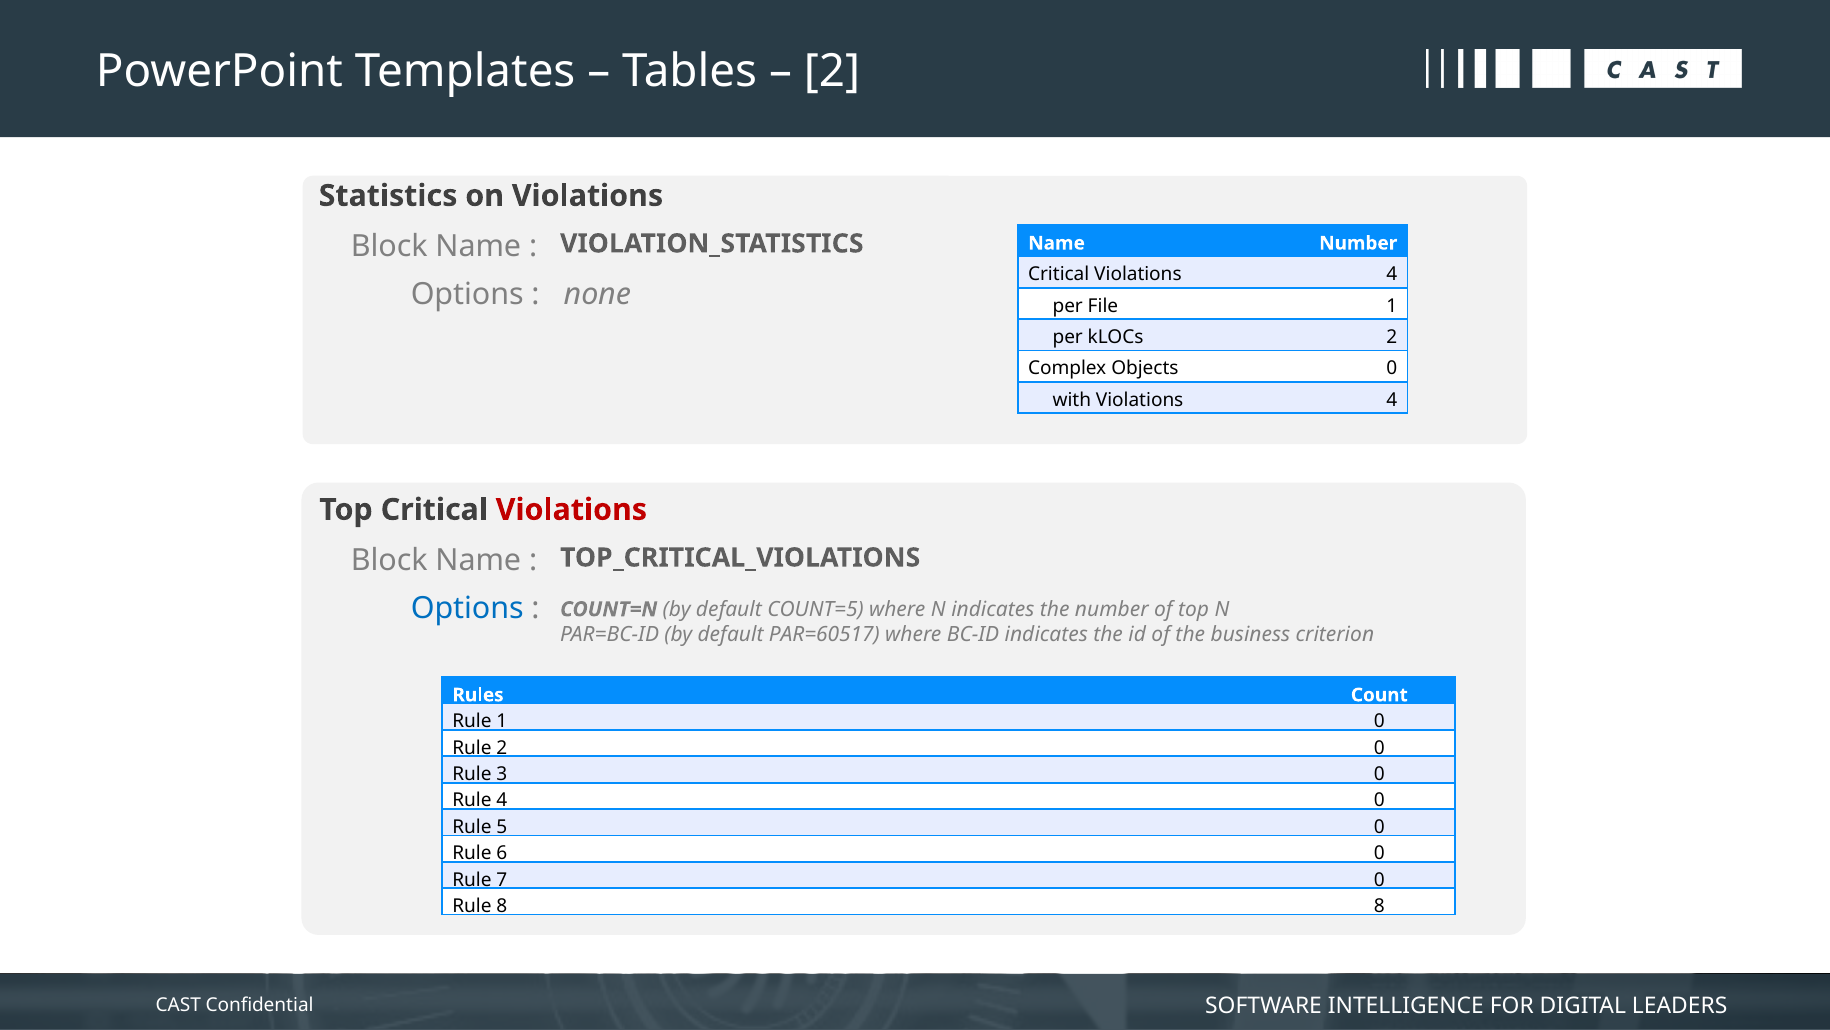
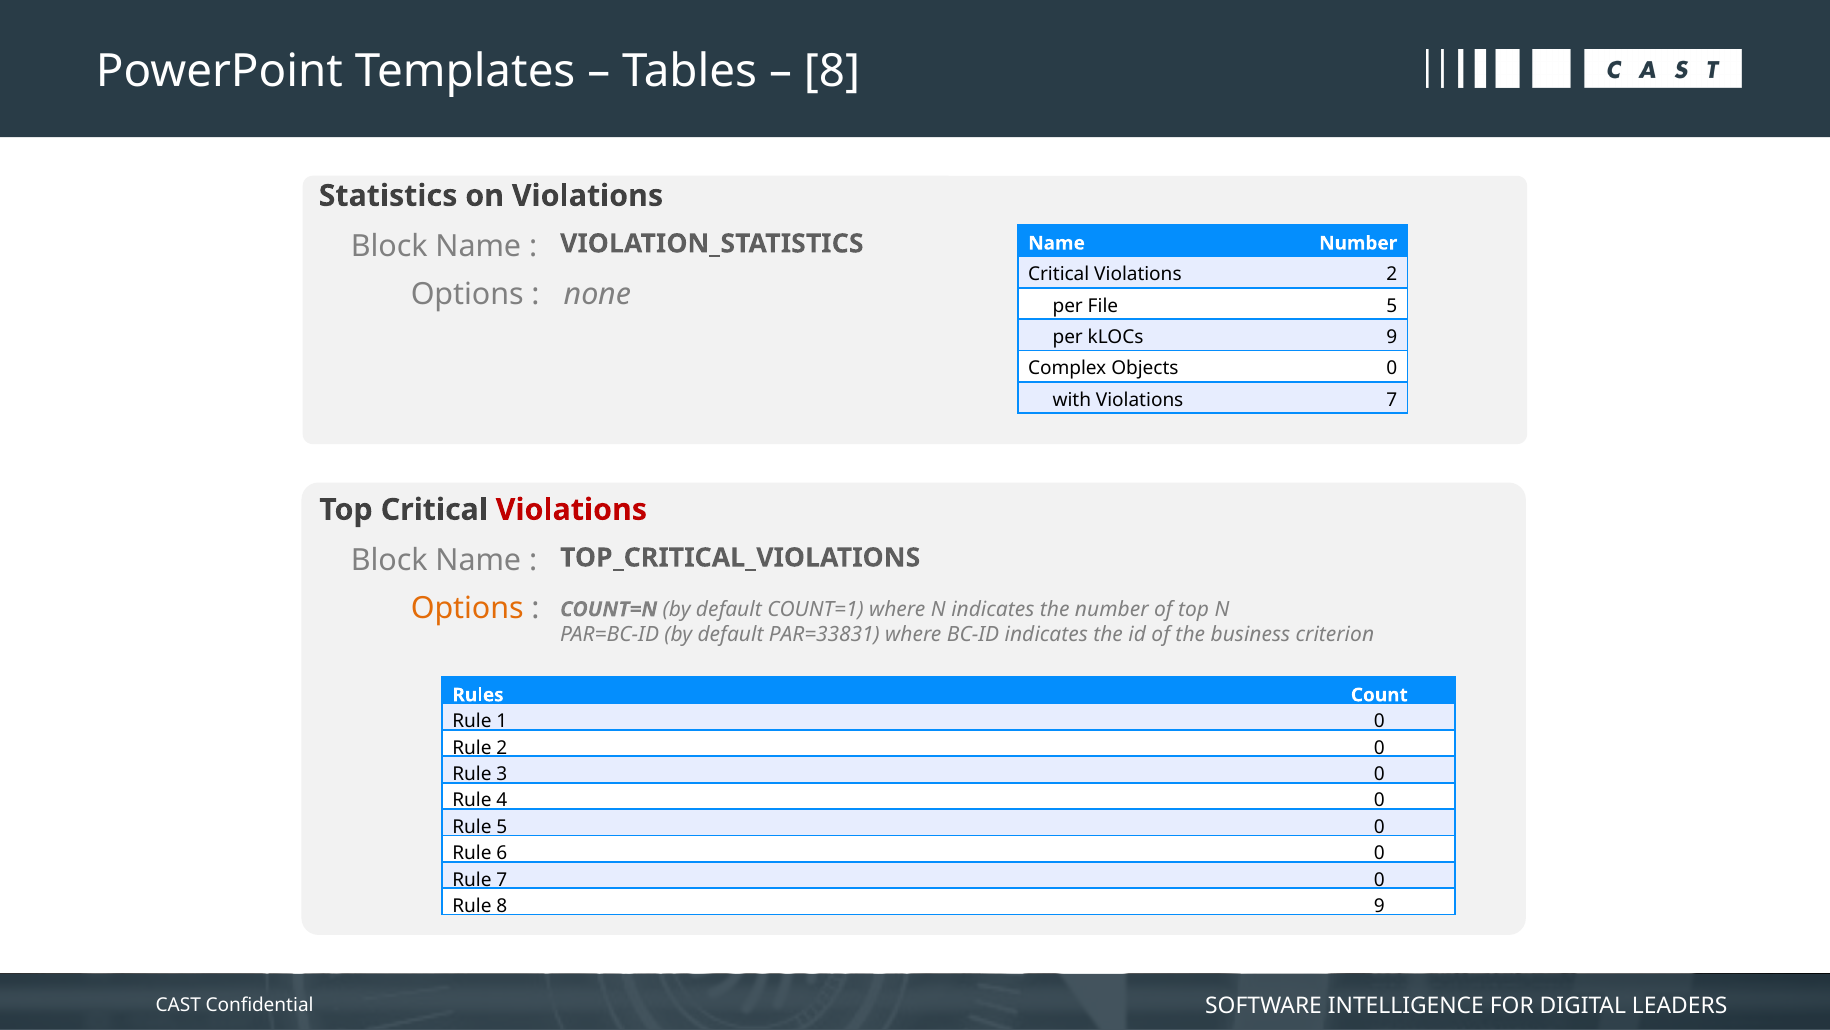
2 at (832, 71): 2 -> 8
Critical Violations 4: 4 -> 2
File 1: 1 -> 5
kLOCs 2: 2 -> 9
with Violations 4: 4 -> 7
Options at (467, 608) colour: blue -> orange
COUNT=5: COUNT=5 -> COUNT=1
PAR=60517: PAR=60517 -> PAR=33831
8 8: 8 -> 9
